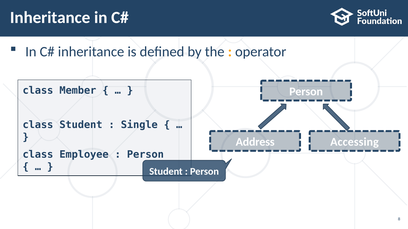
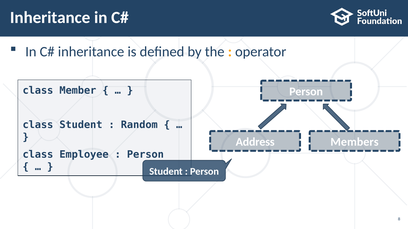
Single: Single -> Random
Accessing: Accessing -> Members
